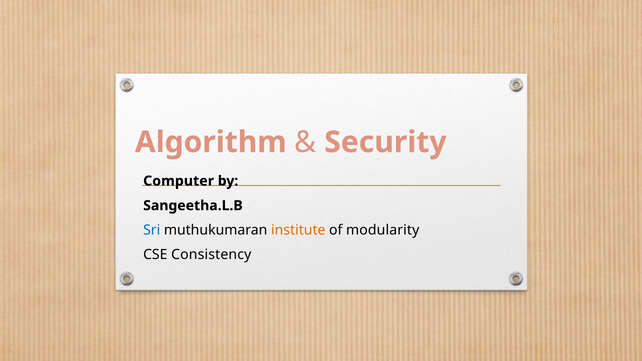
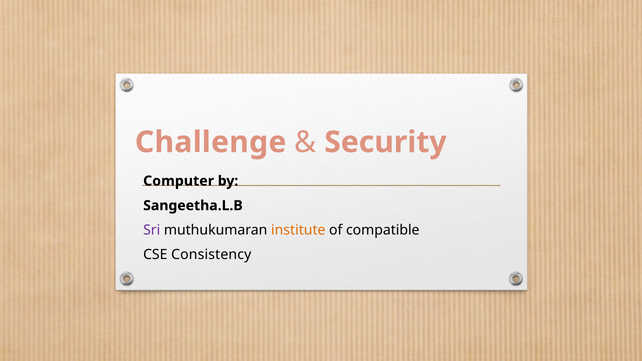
Algorithm: Algorithm -> Challenge
Sri colour: blue -> purple
modularity: modularity -> compatible
